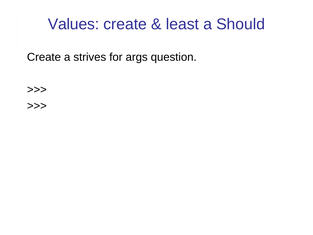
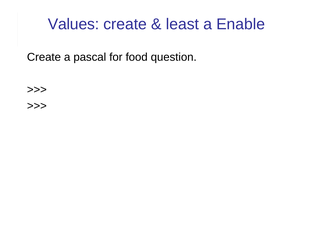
Should: Should -> Enable
strives: strives -> pascal
args: args -> food
